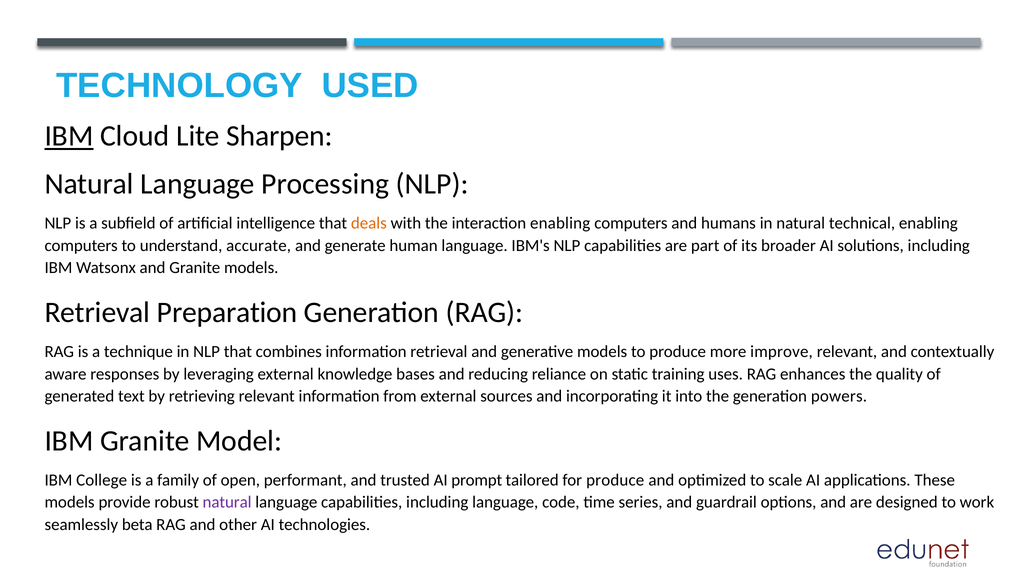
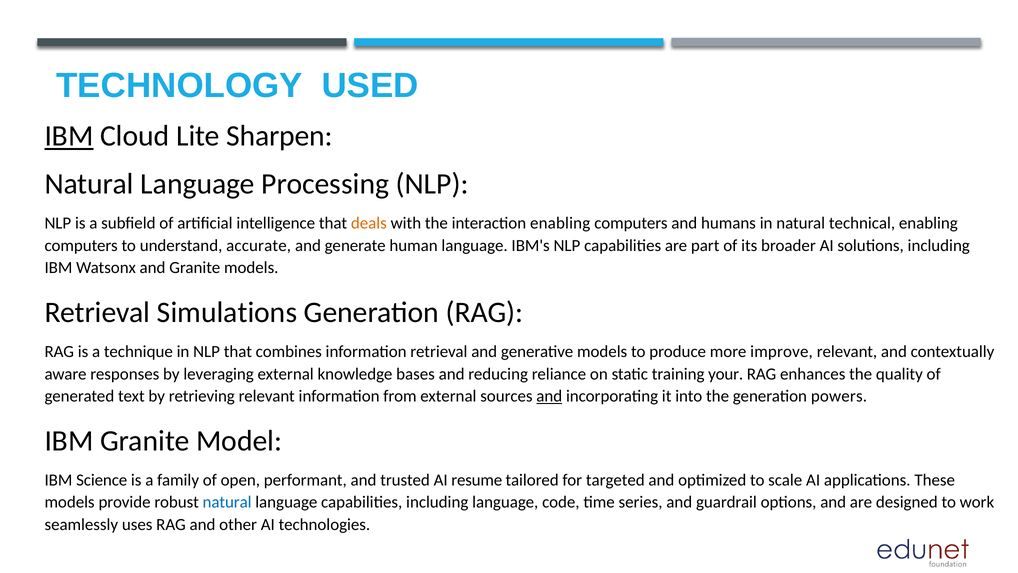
Preparation: Preparation -> Simulations
uses: uses -> your
and at (549, 396) underline: none -> present
College: College -> Science
prompt: prompt -> resume
for produce: produce -> targeted
natural at (227, 502) colour: purple -> blue
beta: beta -> uses
